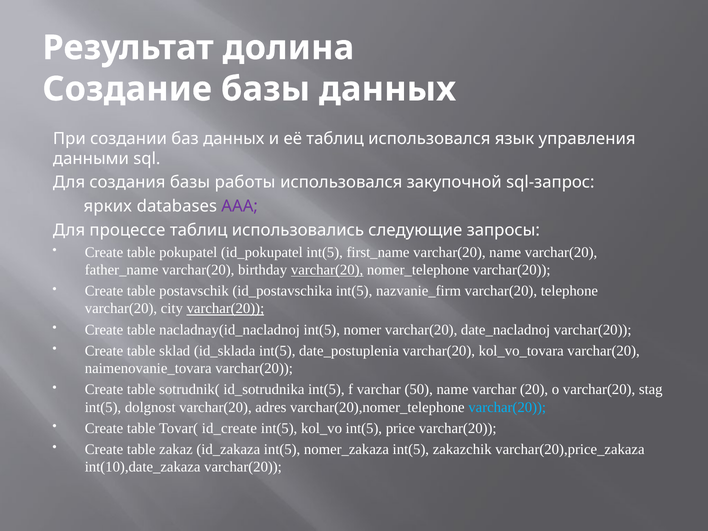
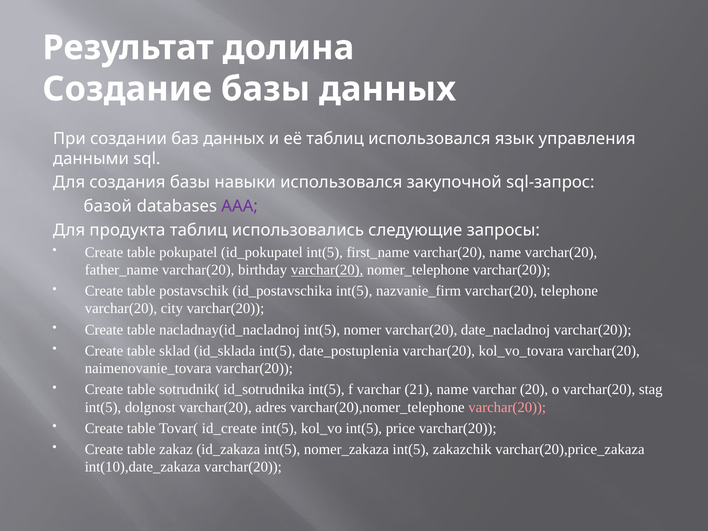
работы: работы -> навыки
ярких: ярких -> базой
процессе: процессе -> продукта
varchar(20 at (225, 309) underline: present -> none
50: 50 -> 21
varchar(20 at (507, 407) colour: light blue -> pink
